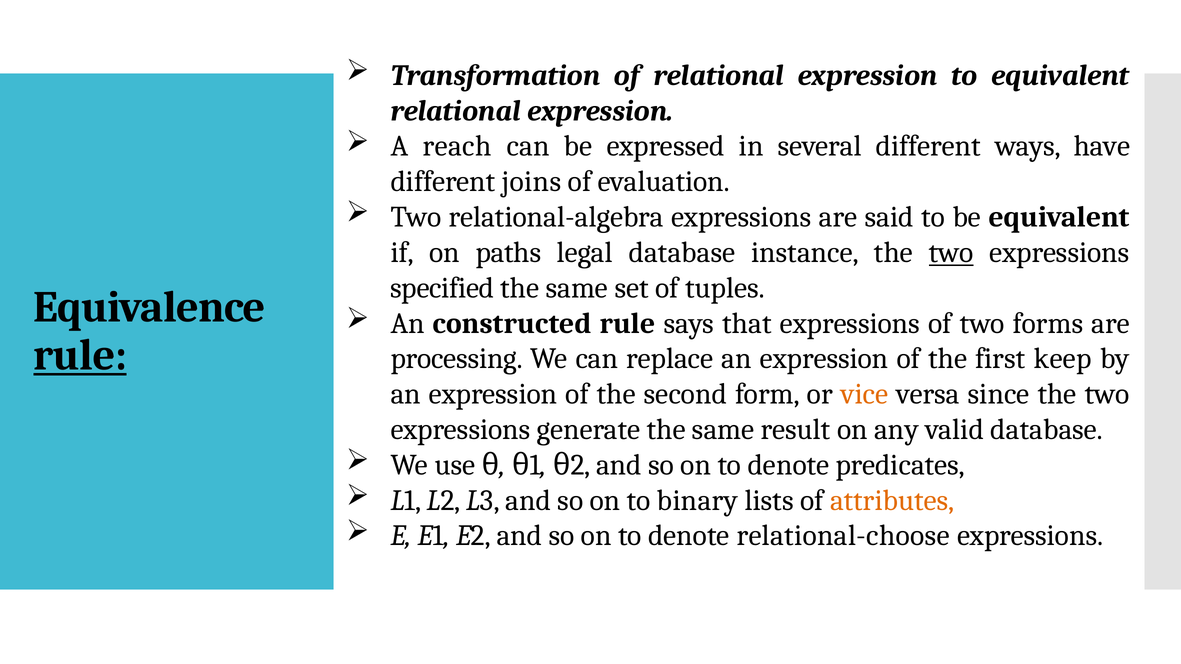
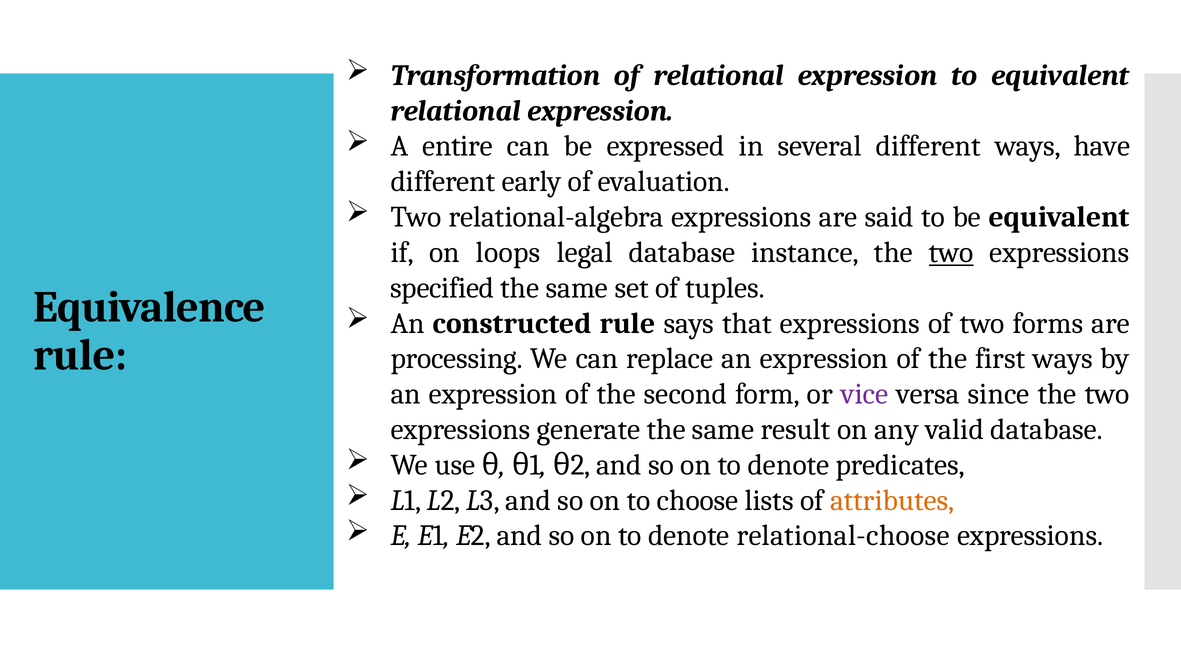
reach: reach -> entire
joins: joins -> early
paths: paths -> loops
rule at (80, 355) underline: present -> none
first keep: keep -> ways
vice colour: orange -> purple
binary: binary -> choose
